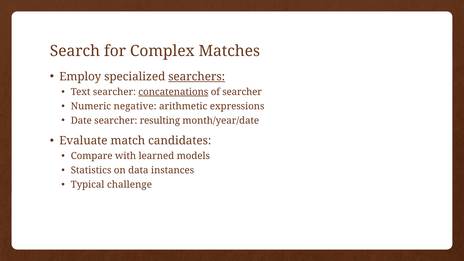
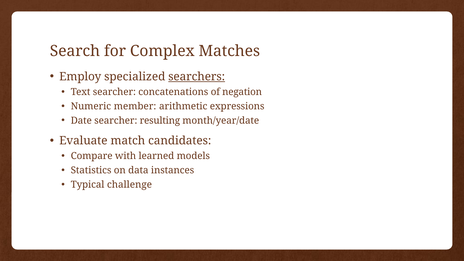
concatenations underline: present -> none
of searcher: searcher -> negation
negative: negative -> member
